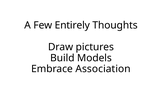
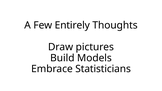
Association: Association -> Statisticians
